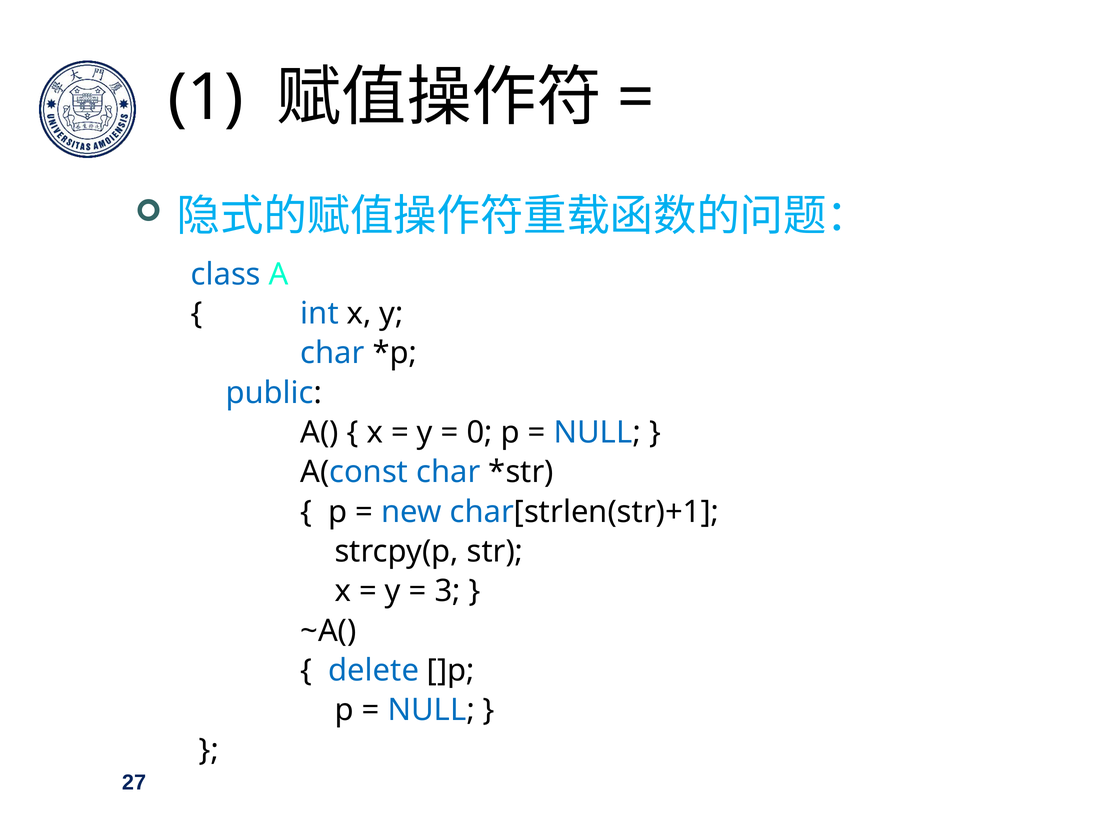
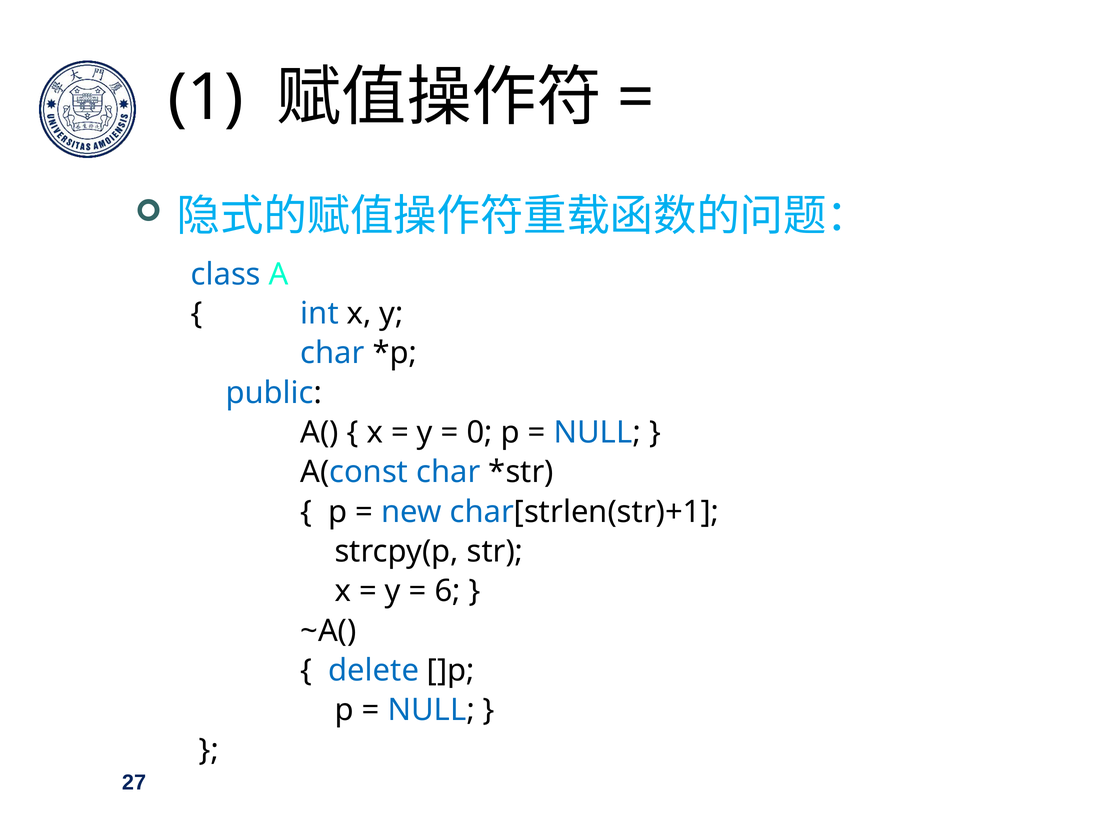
3: 3 -> 6
